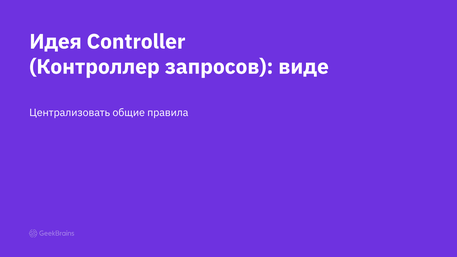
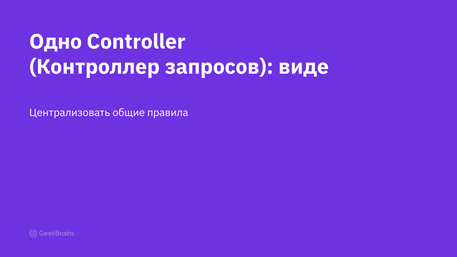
Идея: Идея -> Одно
